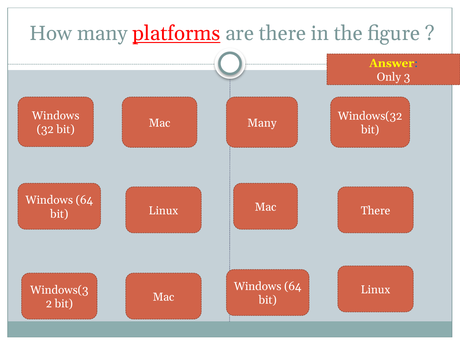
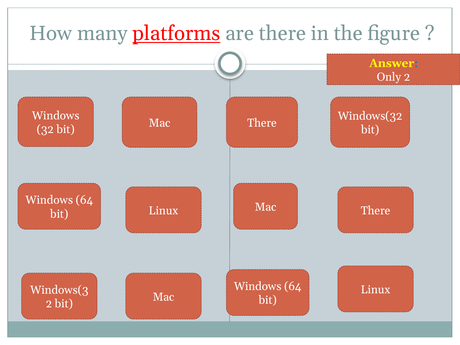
Only 3: 3 -> 2
Mac Many: Many -> There
